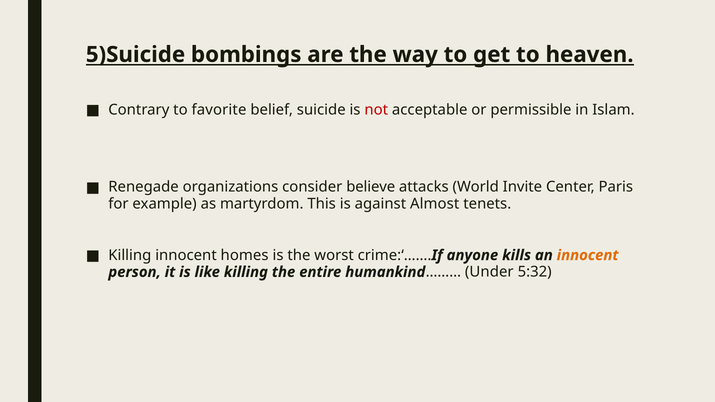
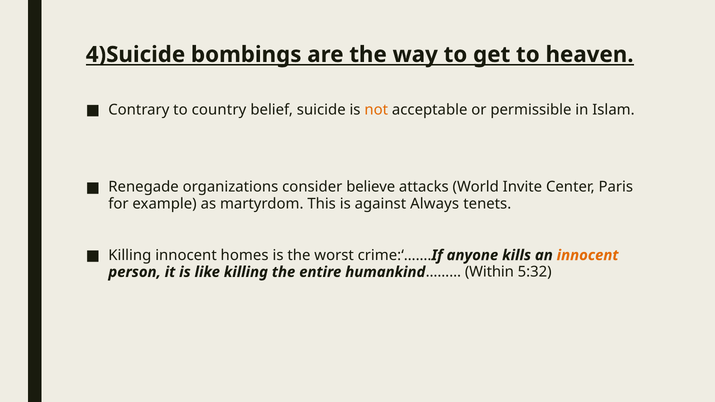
5)Suicide: 5)Suicide -> 4)Suicide
favorite: favorite -> country
not colour: red -> orange
Almost: Almost -> Always
Under: Under -> Within
